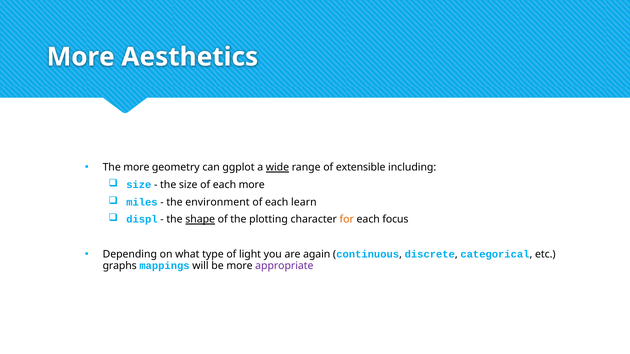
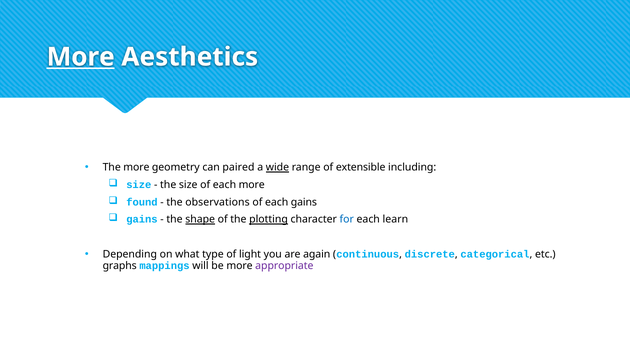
More at (81, 57) underline: none -> present
ggplot: ggplot -> paired
miles: miles -> found
environment: environment -> observations
each learn: learn -> gains
displ at (142, 220): displ -> gains
plotting underline: none -> present
for colour: orange -> blue
focus: focus -> learn
